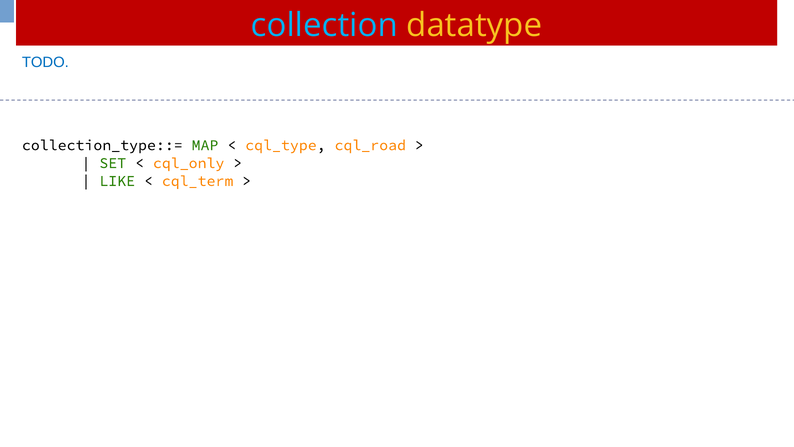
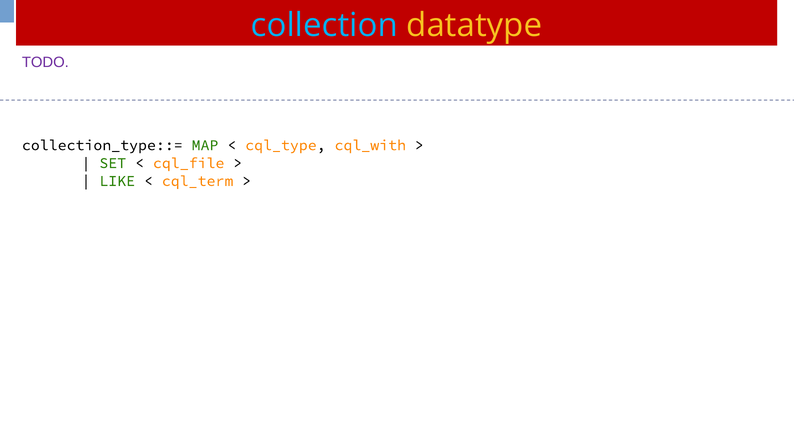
TODO colour: blue -> purple
cql_road: cql_road -> cql_with
cql_only: cql_only -> cql_file
